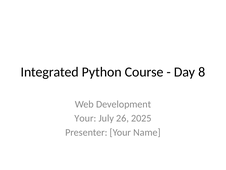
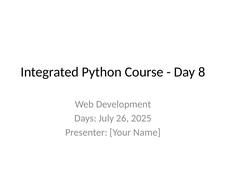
Your at (85, 118): Your -> Days
